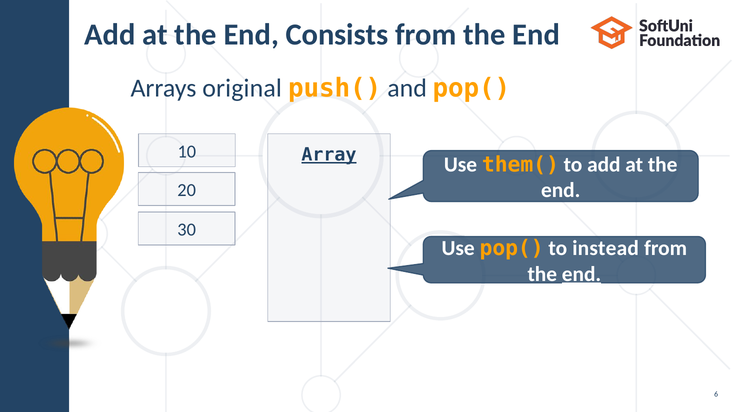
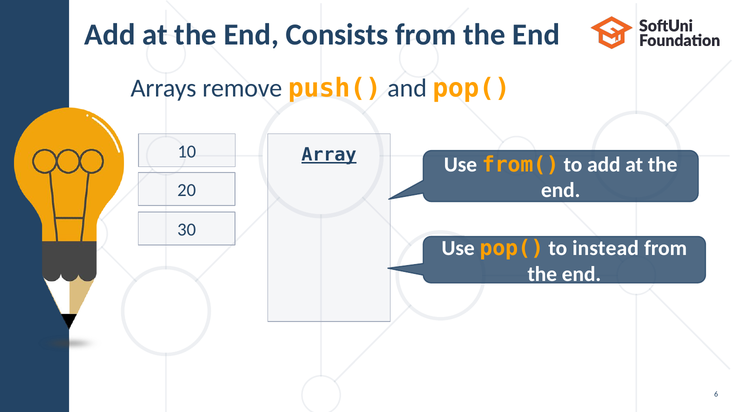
original: original -> remove
them(: them( -> from(
end at (582, 274) underline: present -> none
